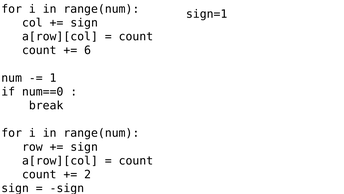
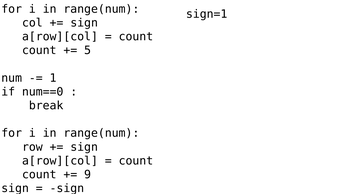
6: 6 -> 5
2: 2 -> 9
